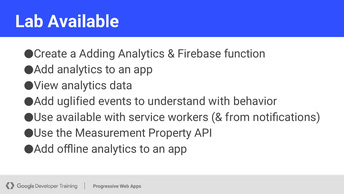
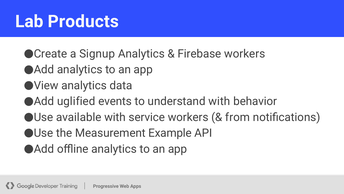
Lab Available: Available -> Products
Adding: Adding -> Signup
Firebase function: function -> workers
Property: Property -> Example
